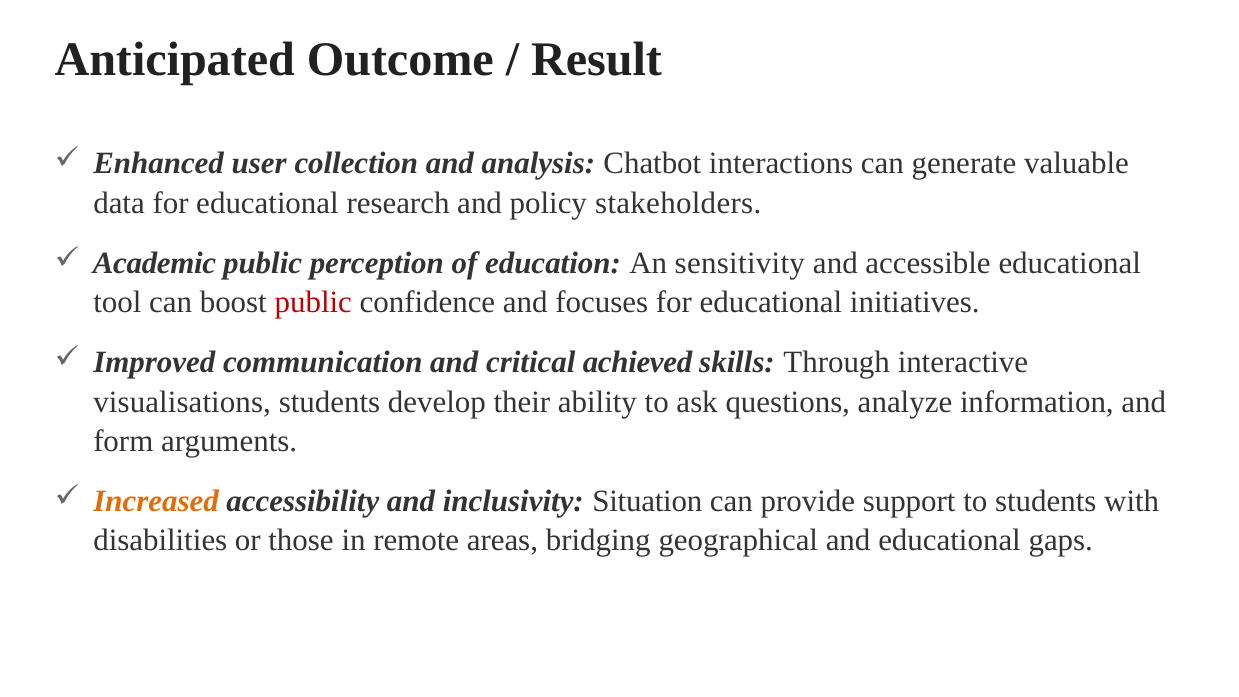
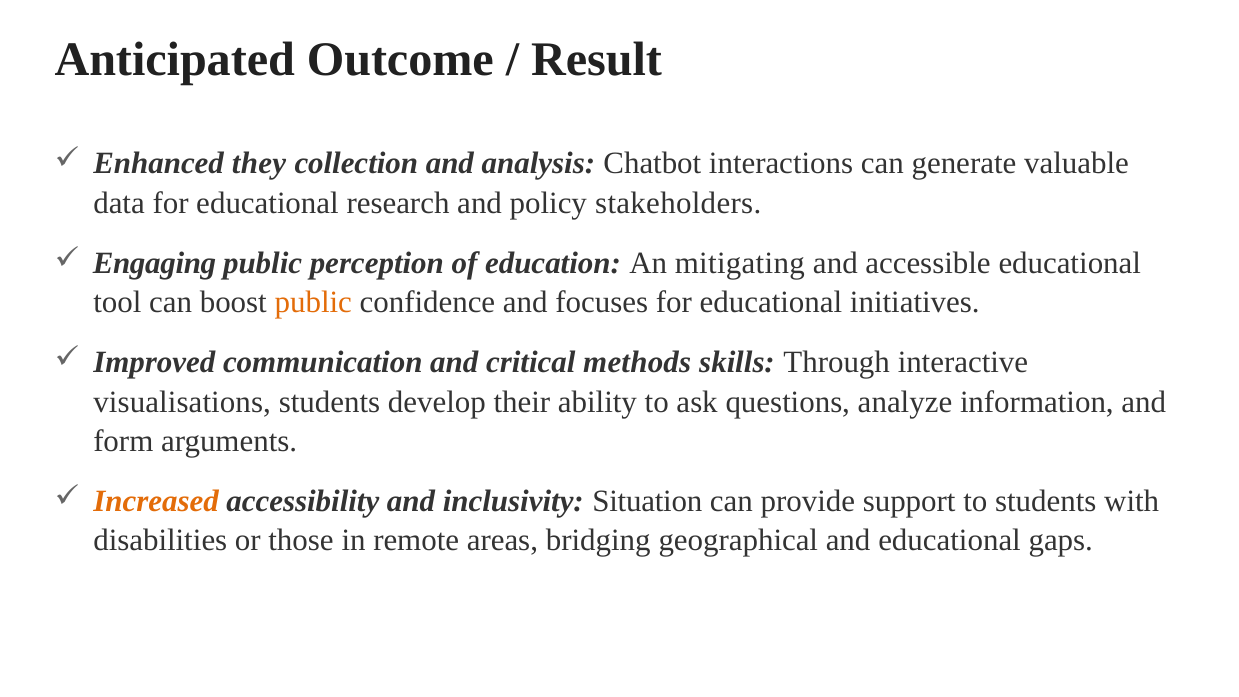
user: user -> they
Academic: Academic -> Engaging
sensitivity: sensitivity -> mitigating
public at (313, 302) colour: red -> orange
achieved: achieved -> methods
